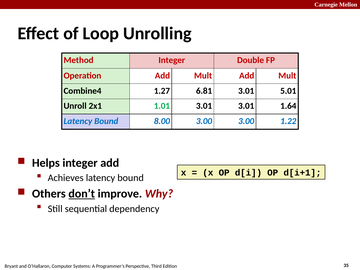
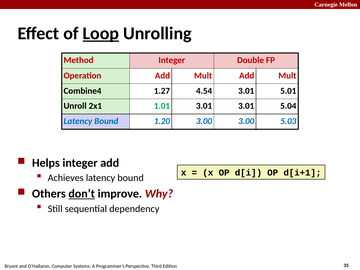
Loop underline: none -> present
6.81: 6.81 -> 4.54
1.64: 1.64 -> 5.04
8.00: 8.00 -> 1.20
1.22: 1.22 -> 5.03
